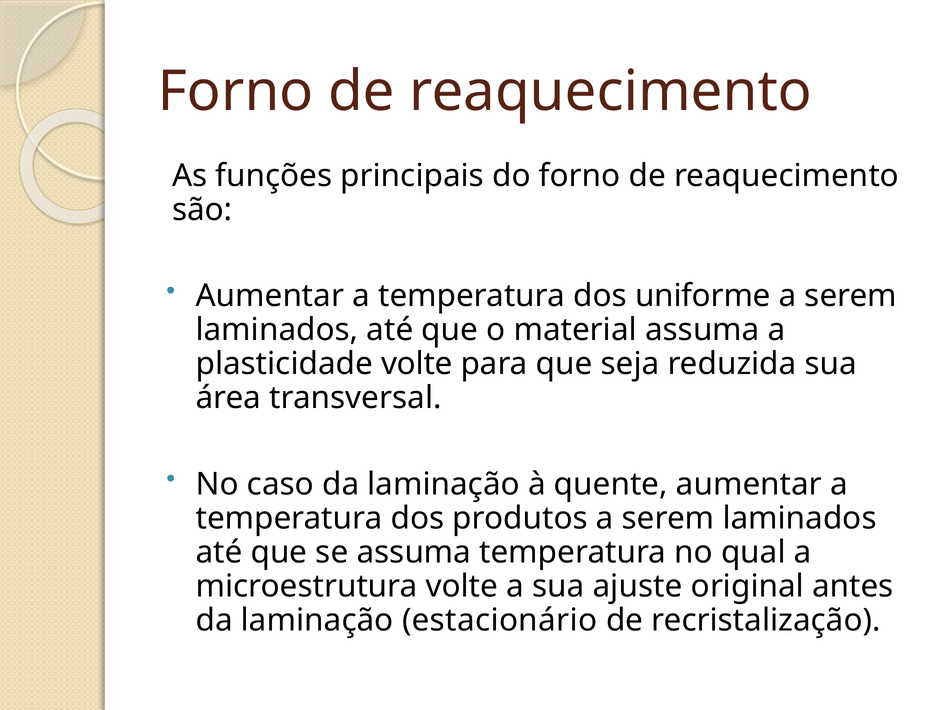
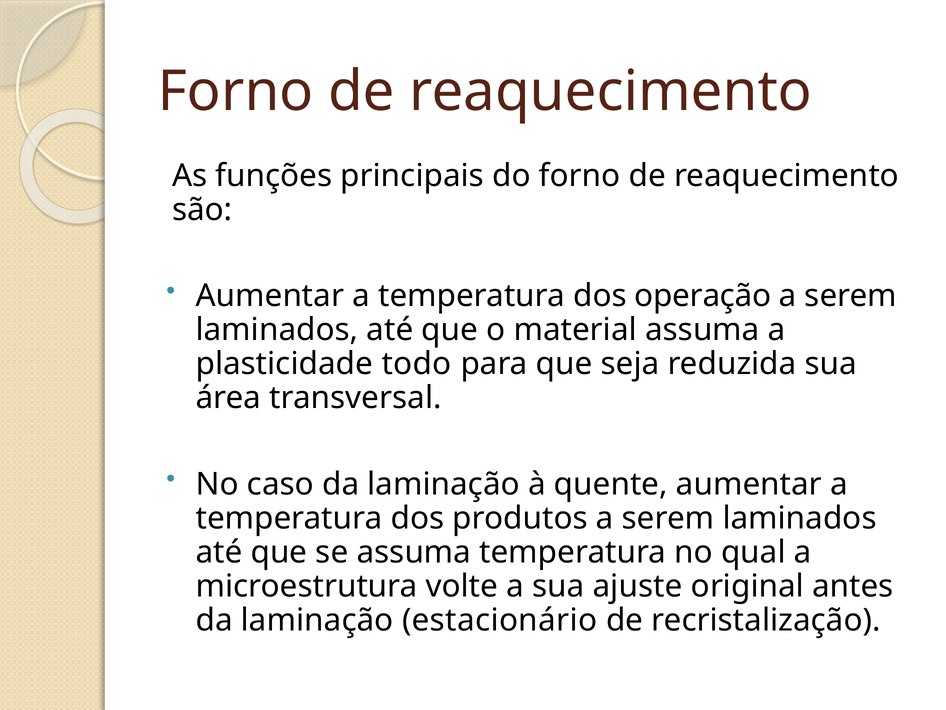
uniforme: uniforme -> operação
plasticidade volte: volte -> todo
